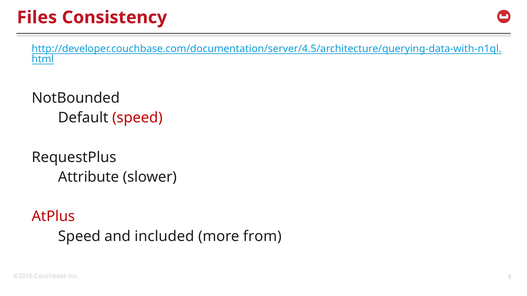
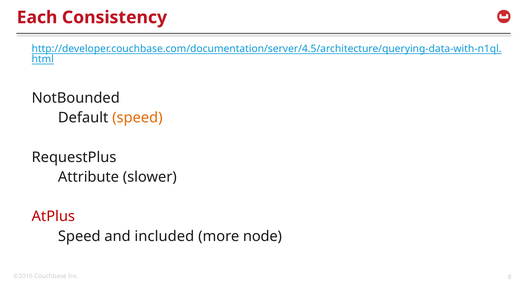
Files: Files -> Each
speed at (137, 118) colour: red -> orange
from: from -> node
